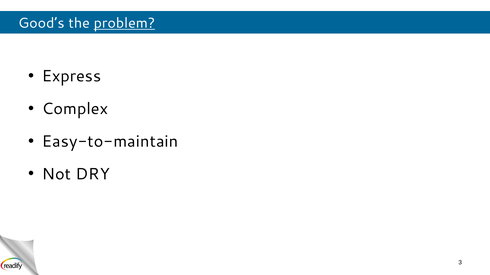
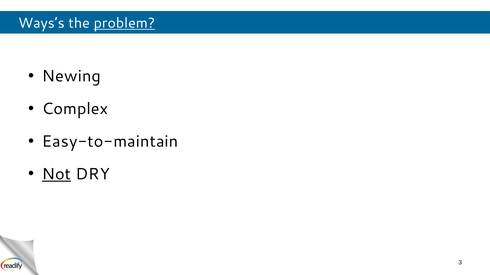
Good’s: Good’s -> Ways’s
Express: Express -> Newing
Not underline: none -> present
